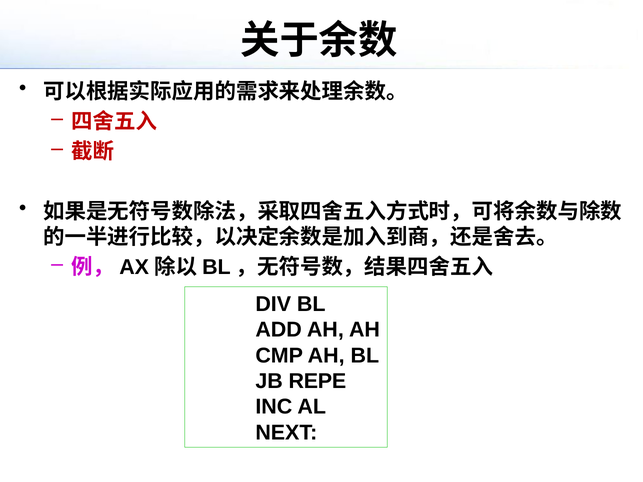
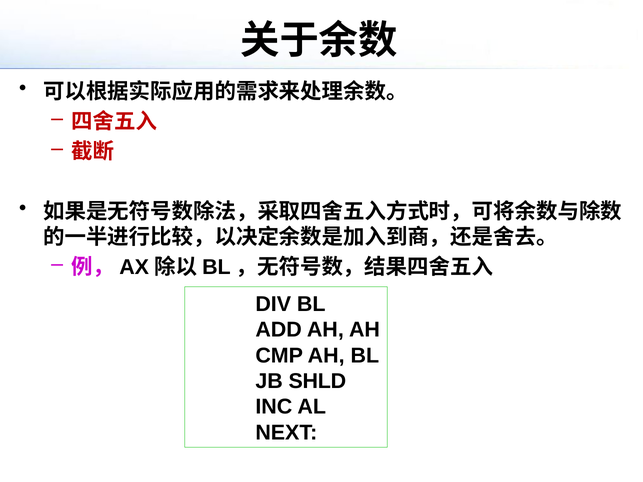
REPE: REPE -> SHLD
